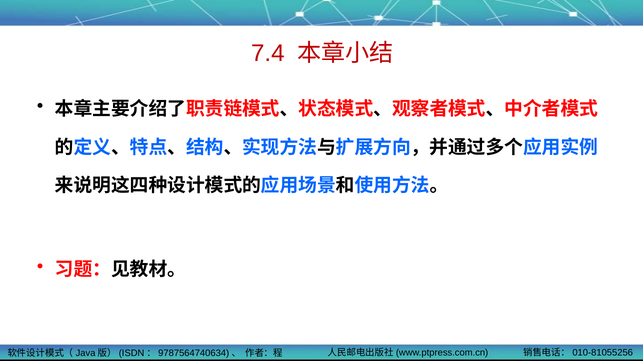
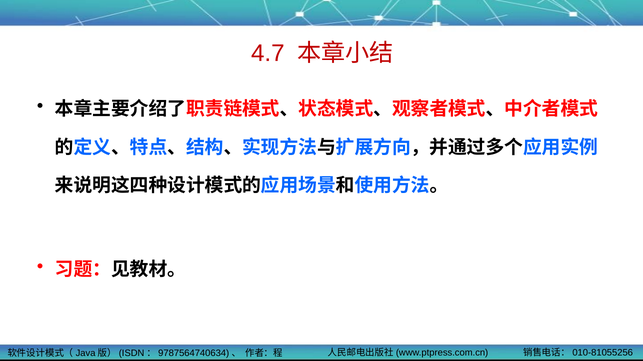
7.4: 7.4 -> 4.7
